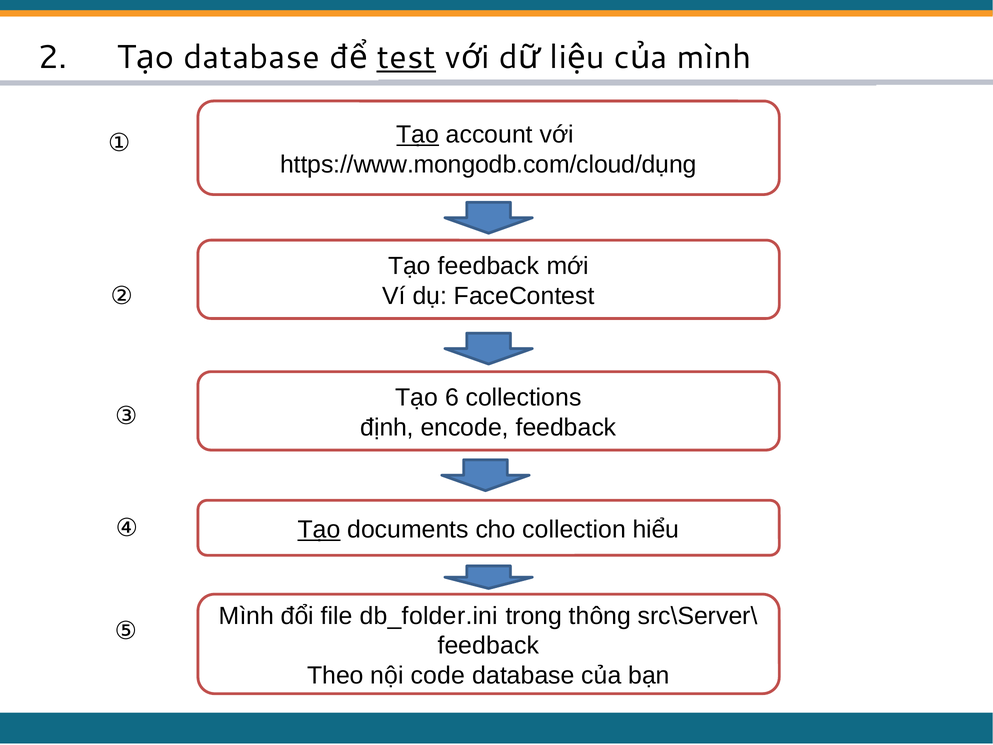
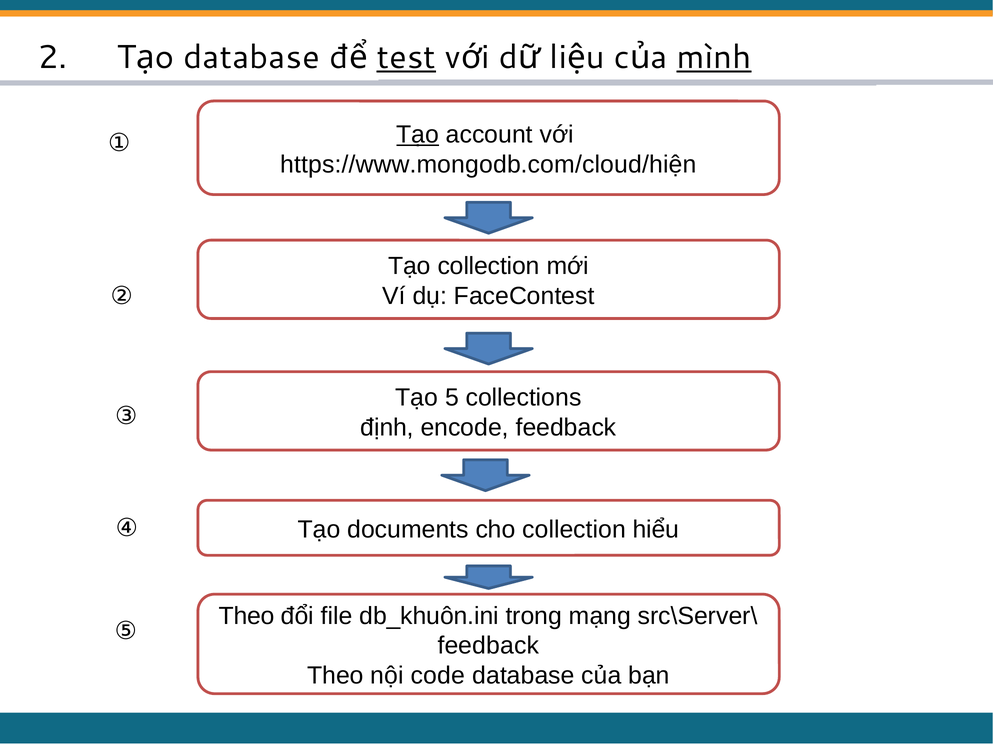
mình at (714, 57) underline: none -> present
https://www.mongodb.com/cloud/dụng: https://www.mongodb.com/cloud/dụng -> https://www.mongodb.com/cloud/hiện
Tạo feedback: feedback -> collection
6: 6 -> 5
Tạo at (319, 529) underline: present -> none
Mình at (246, 616): Mình -> Theo
db_folder.ini: db_folder.ini -> db_khuôn.ini
thông: thông -> mạng
